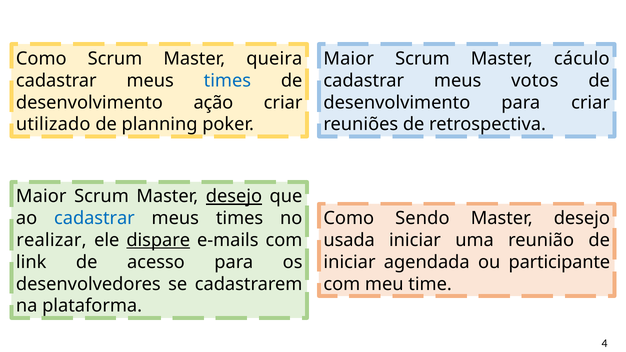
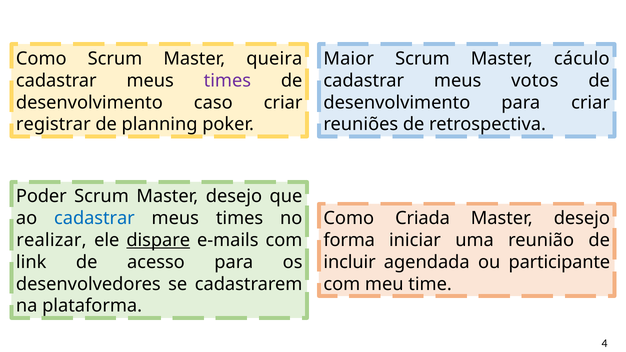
times at (227, 81) colour: blue -> purple
ação: ação -> caso
utilizado: utilizado -> registrar
Maior at (41, 196): Maior -> Poder
desejo at (234, 196) underline: present -> none
Sendo: Sendo -> Criada
usada: usada -> forma
iniciar at (350, 262): iniciar -> incluir
